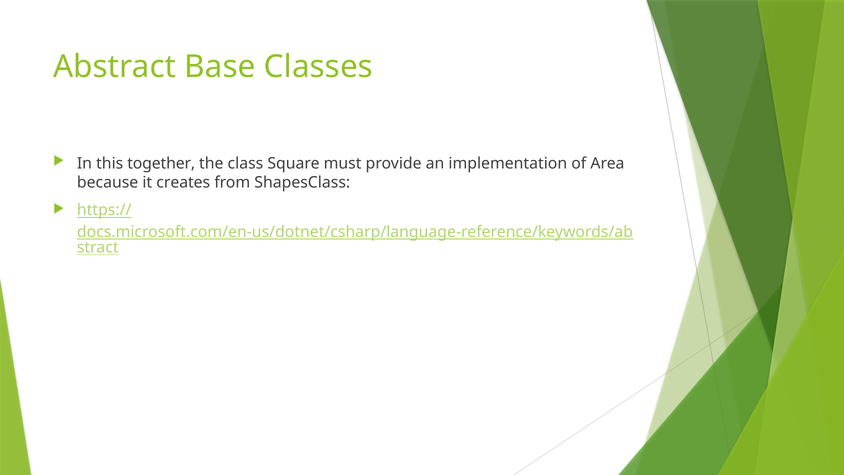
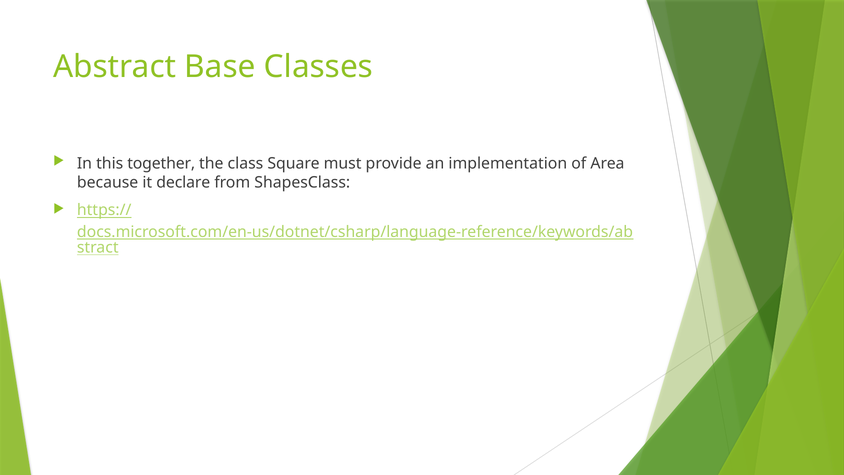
creates: creates -> declare
